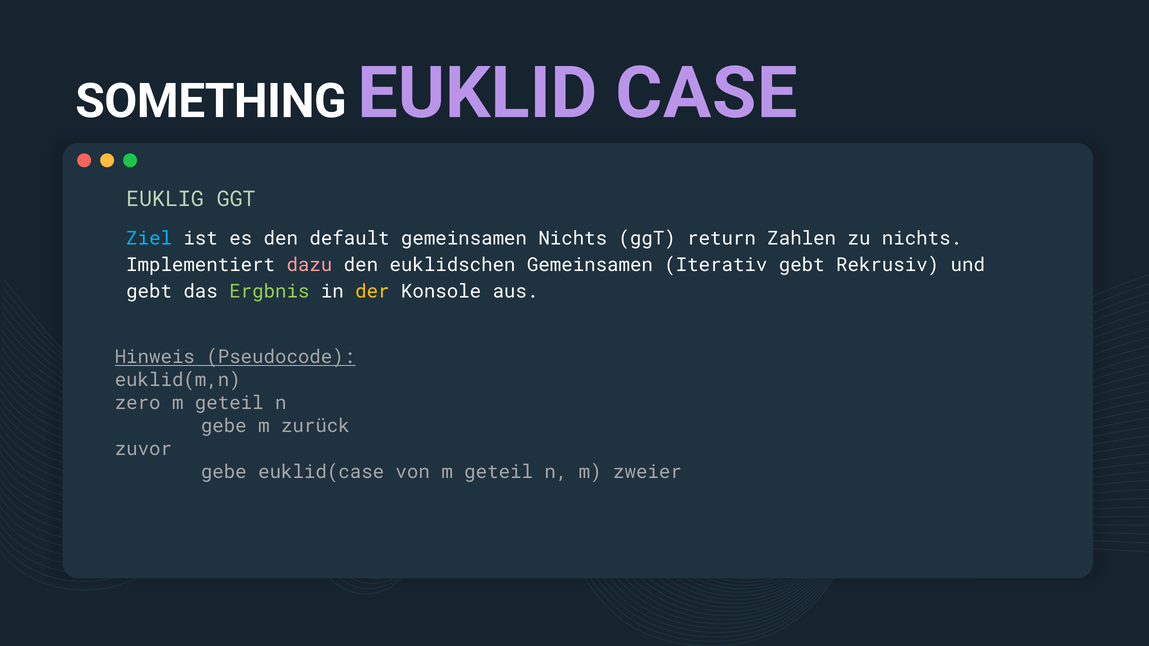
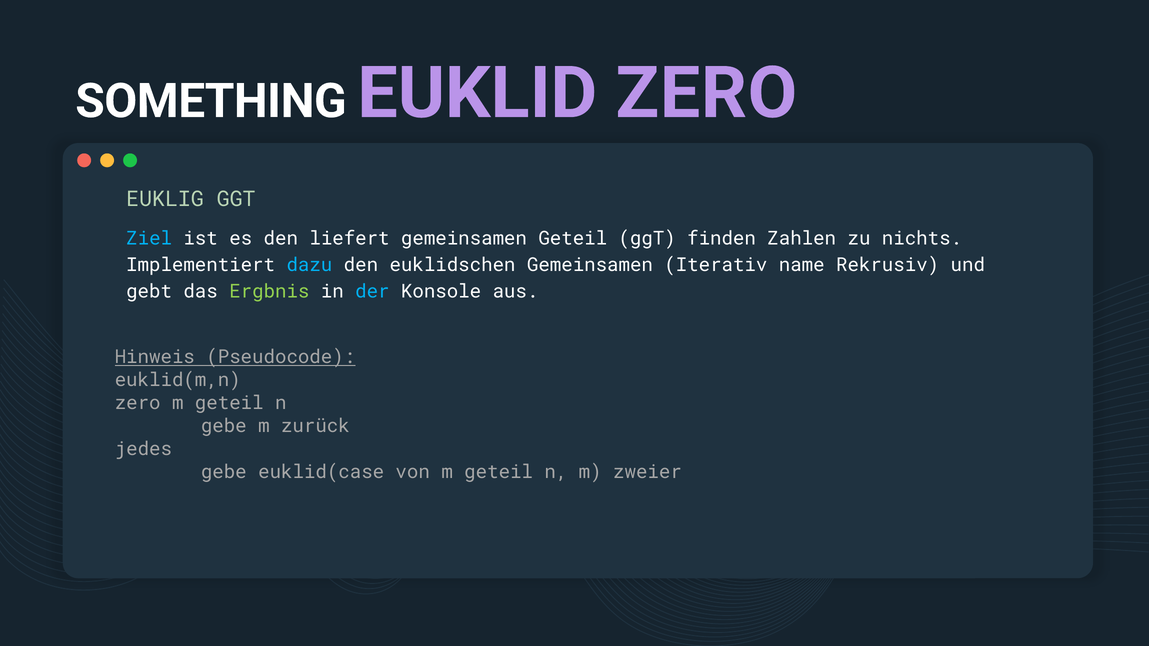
EUKLID CASE: CASE -> ZERO
default: default -> liefert
gemeinsamen Nichts: Nichts -> Geteil
return: return -> finden
dazu colour: pink -> light blue
Iterativ gebt: gebt -> name
der colour: yellow -> light blue
zuvor: zuvor -> jedes
